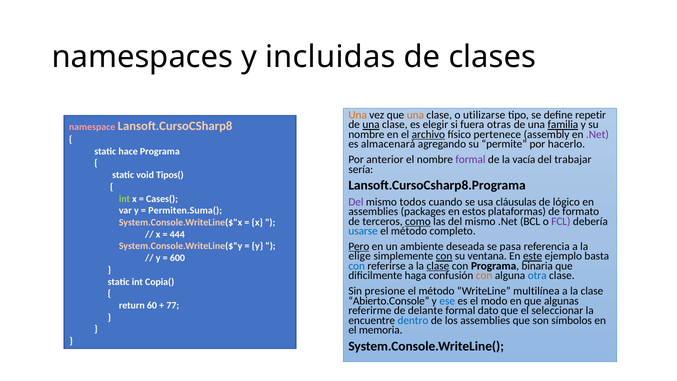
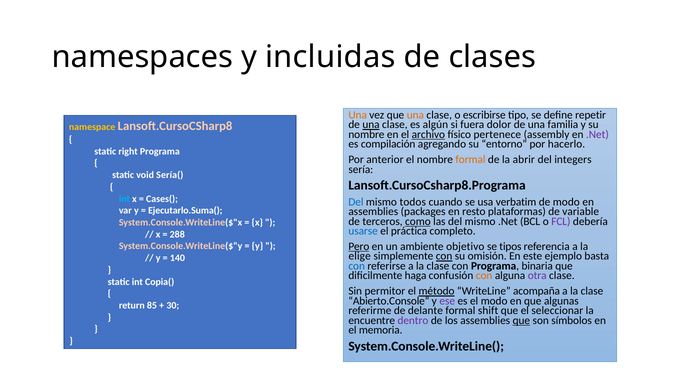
utilizarse: utilizarse -> escribirse
elegir: elegir -> algún
otras: otras -> dolor
familia underline: present -> none
namespace colour: pink -> yellow
almacenará: almacenará -> compilación
permite: permite -> entorno
hace: hace -> right
formal at (470, 159) colour: purple -> orange
vacía: vacía -> abrir
trabajar: trabajar -> integers
Tipos(: Tipos( -> Sería(
int at (124, 199) colour: light green -> light blue
Del at (356, 202) colour: purple -> blue
cláusulas: cláusulas -> verbatim
de lógico: lógico -> modo
Permiten.Suma(: Permiten.Suma( -> Ejecutarlo.Suma(
estos: estos -> resto
formato: formato -> variable
método at (409, 231): método -> práctica
444: 444 -> 288
deseada: deseada -> objetivo
pasa: pasa -> tipos
ventana: ventana -> omisión
este underline: present -> none
600: 600 -> 140
clase at (438, 266) underline: present -> none
otra colour: blue -> purple
presione: presione -> permitor
método at (437, 291) underline: none -> present
multilínea: multilínea -> acompaña
ese colour: blue -> purple
60: 60 -> 85
77: 77 -> 30
dato: dato -> shift
dentro colour: blue -> purple
que at (521, 320) underline: none -> present
